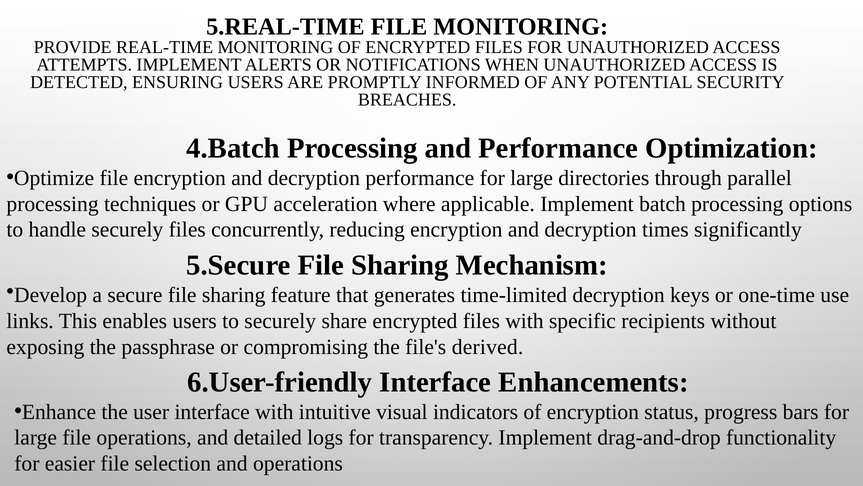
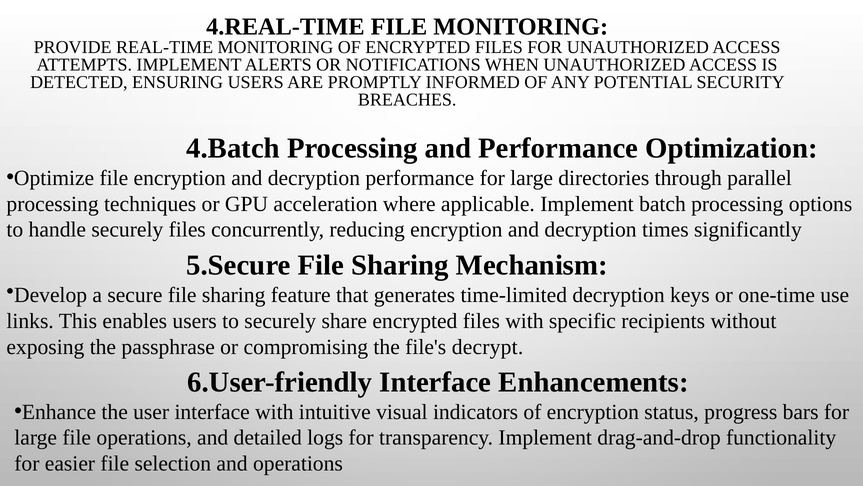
5.REAL-TIME: 5.REAL-TIME -> 4.REAL-TIME
derived: derived -> decrypt
